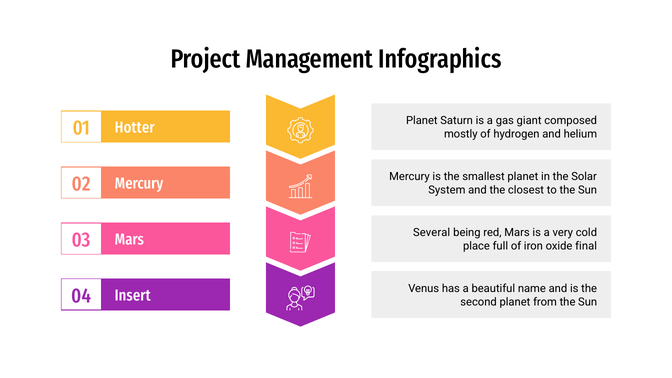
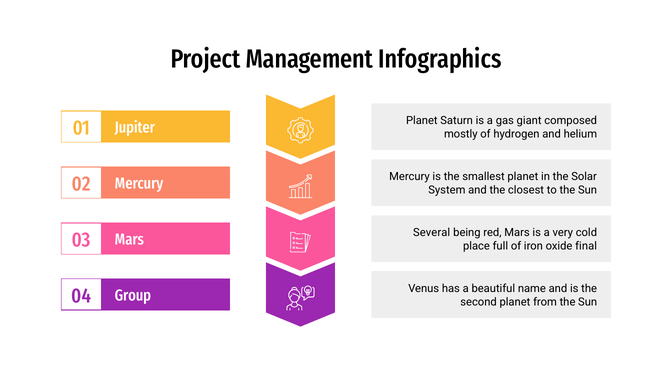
Hotter: Hotter -> Jupiter
Insert: Insert -> Group
